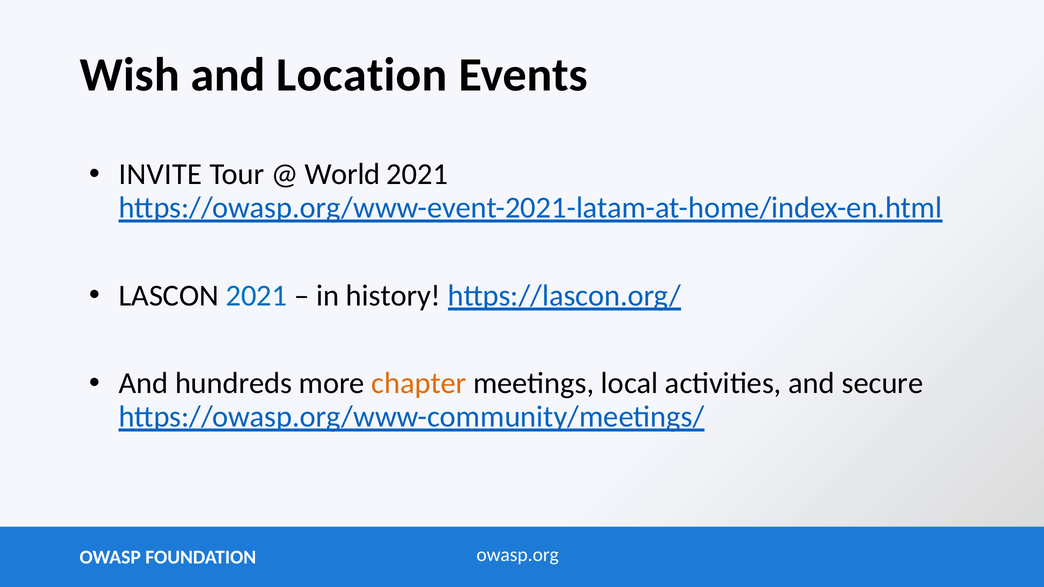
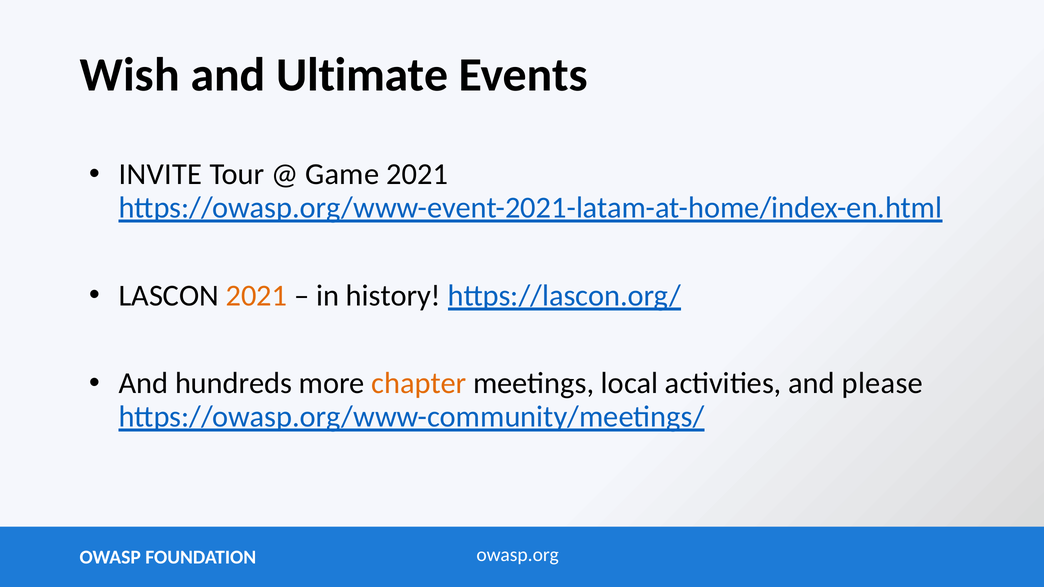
Location: Location -> Ultimate
World: World -> Game
2021 at (256, 296) colour: blue -> orange
secure: secure -> please
